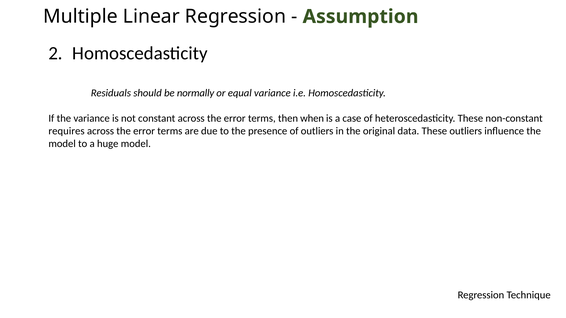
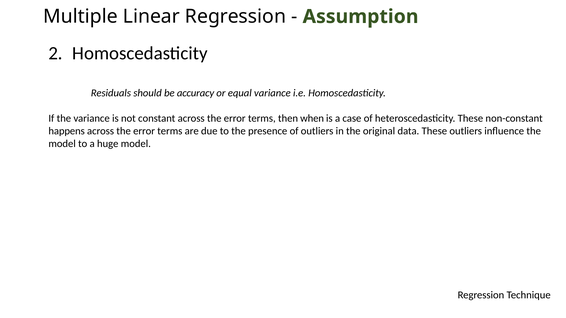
normally: normally -> accuracy
requires: requires -> happens
